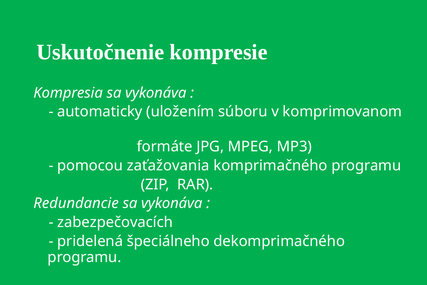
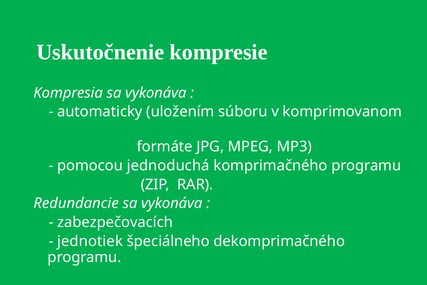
zaťažovania: zaťažovania -> jednoduchá
pridelená: pridelená -> jednotiek
